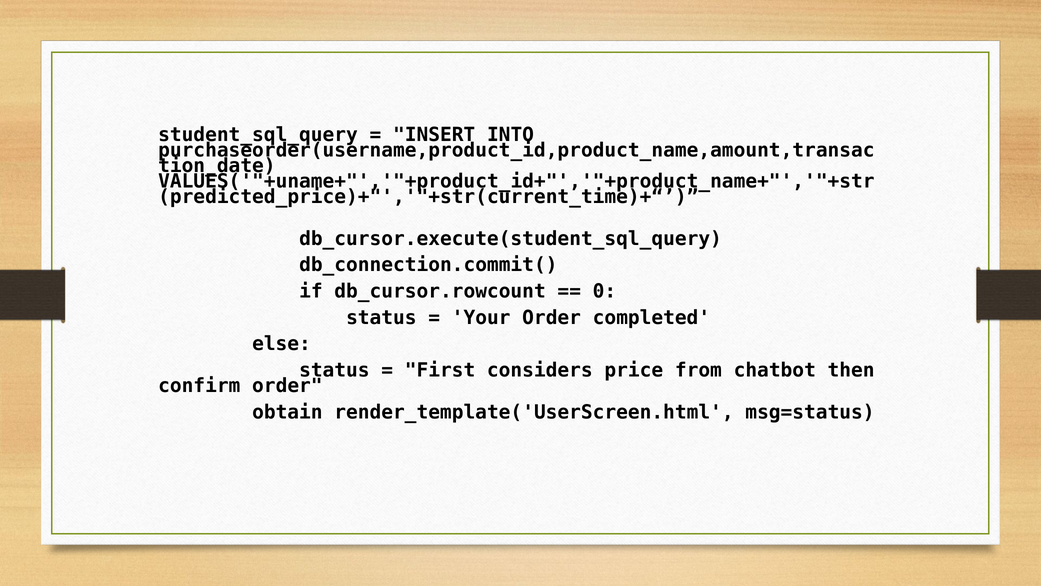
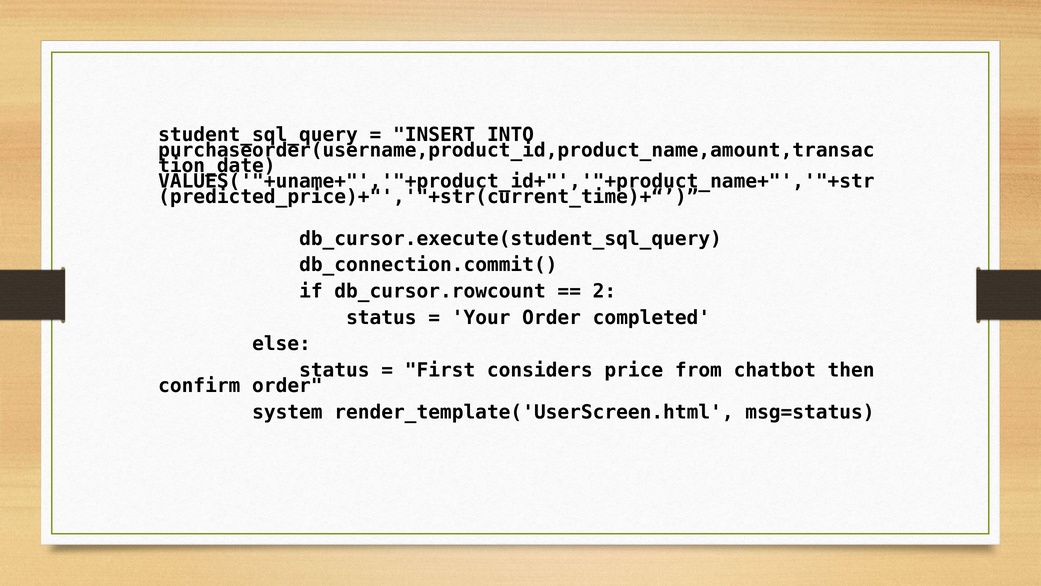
0: 0 -> 2
obtain: obtain -> system
